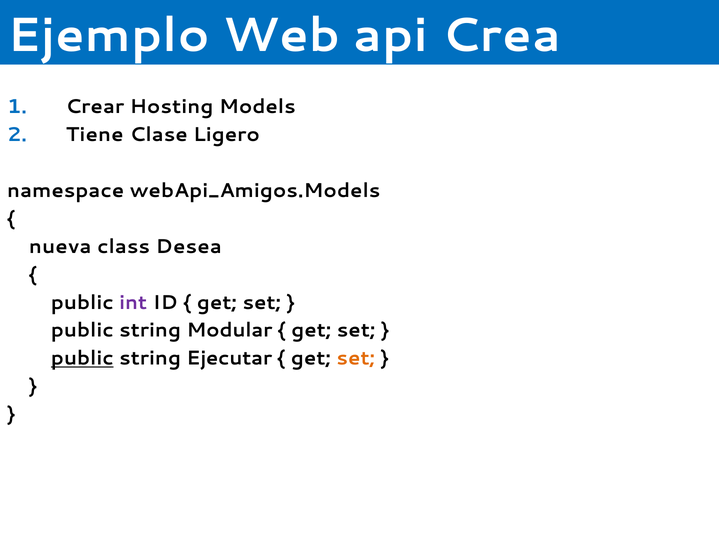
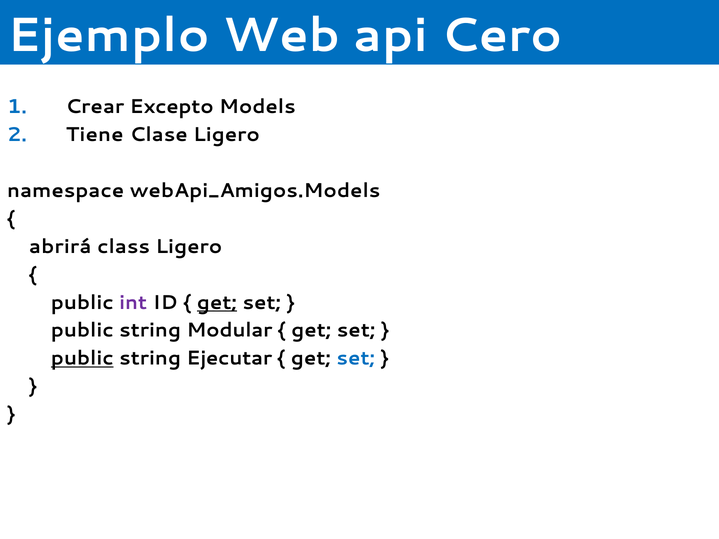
Crea: Crea -> Cero
Hosting: Hosting -> Excepto
nueva: nueva -> abrirá
class Desea: Desea -> Ligero
get at (217, 303) underline: none -> present
set at (356, 359) colour: orange -> blue
